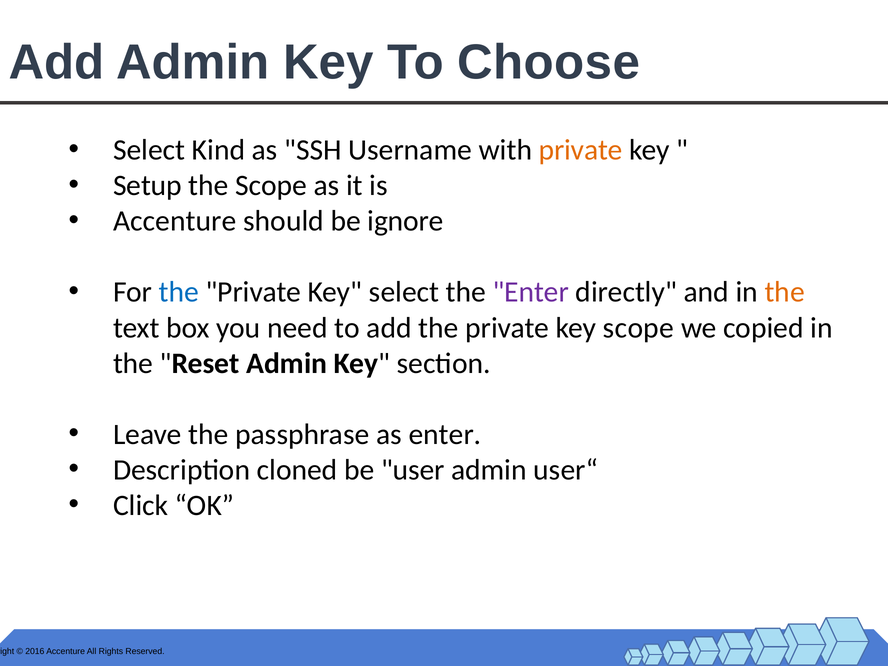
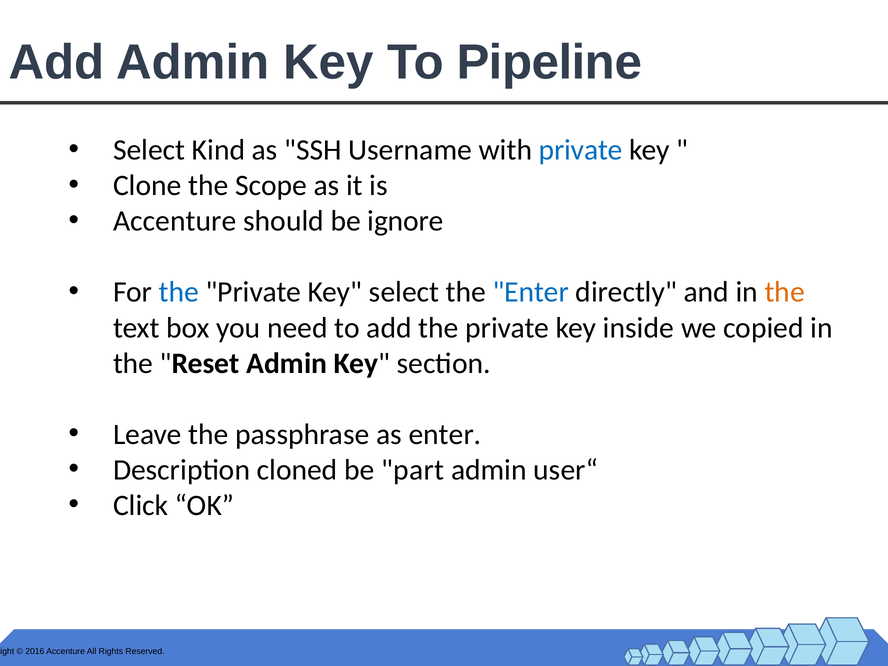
Choose: Choose -> Pipeline
private at (581, 150) colour: orange -> blue
Setup: Setup -> Clone
Enter at (531, 292) colour: purple -> blue
key scope: scope -> inside
user: user -> part
